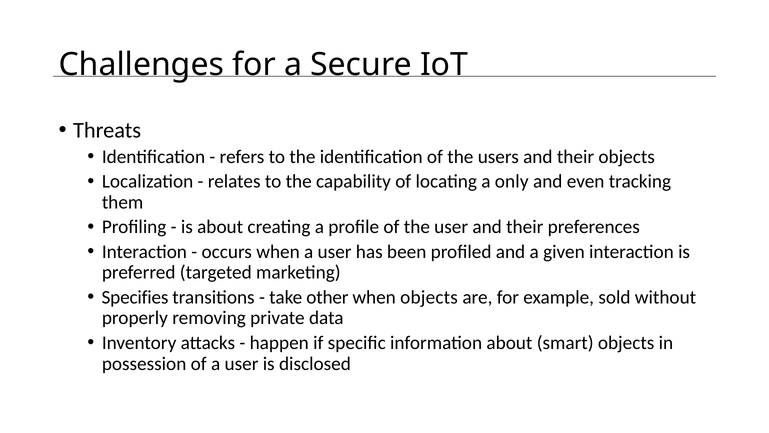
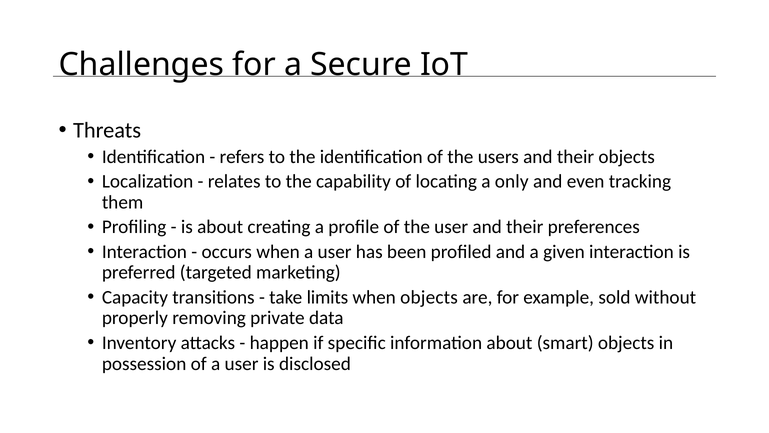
Specifies: Specifies -> Capacity
other: other -> limits
